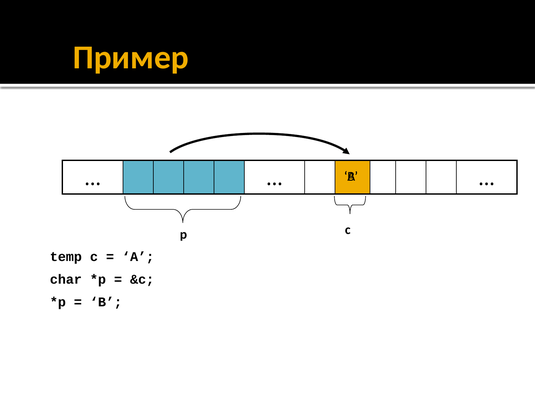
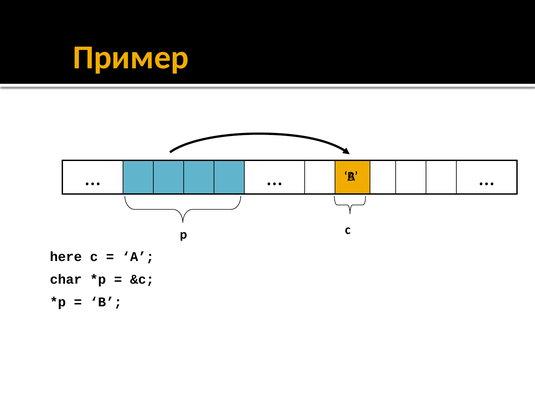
temp: temp -> here
